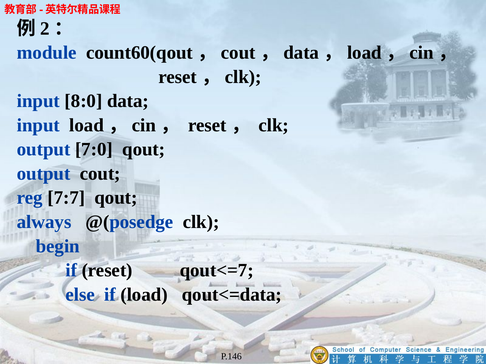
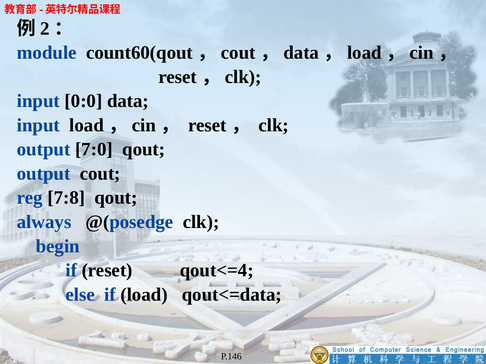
8:0: 8:0 -> 0:0
7:7: 7:7 -> 7:8
qout<=7: qout<=7 -> qout<=4
